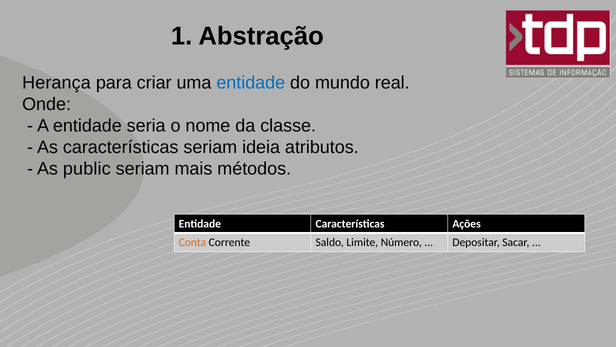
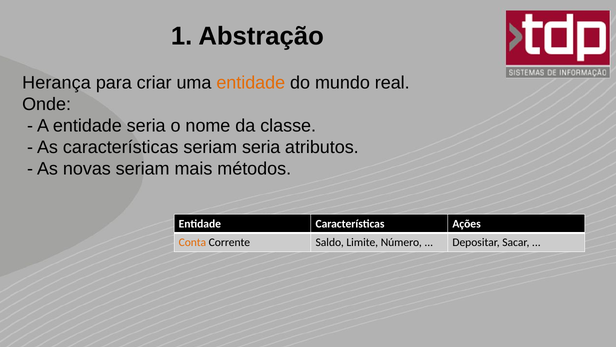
entidade at (251, 82) colour: blue -> orange
seriam ideia: ideia -> seria
public: public -> novas
